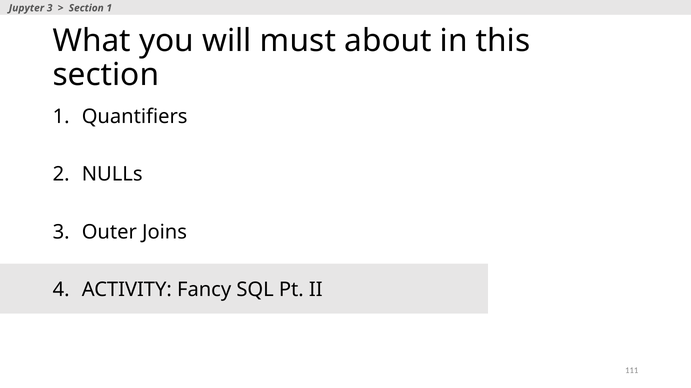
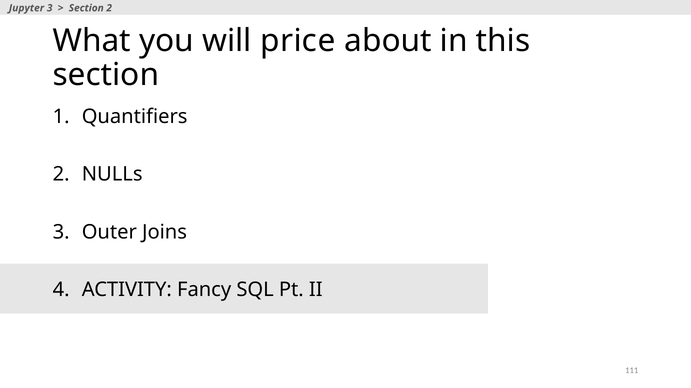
1 at (109, 8): 1 -> 2
must: must -> price
